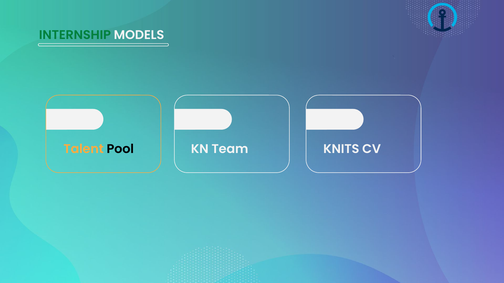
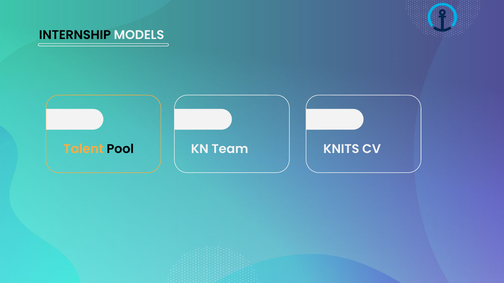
INTERNSHIP colour: green -> black
